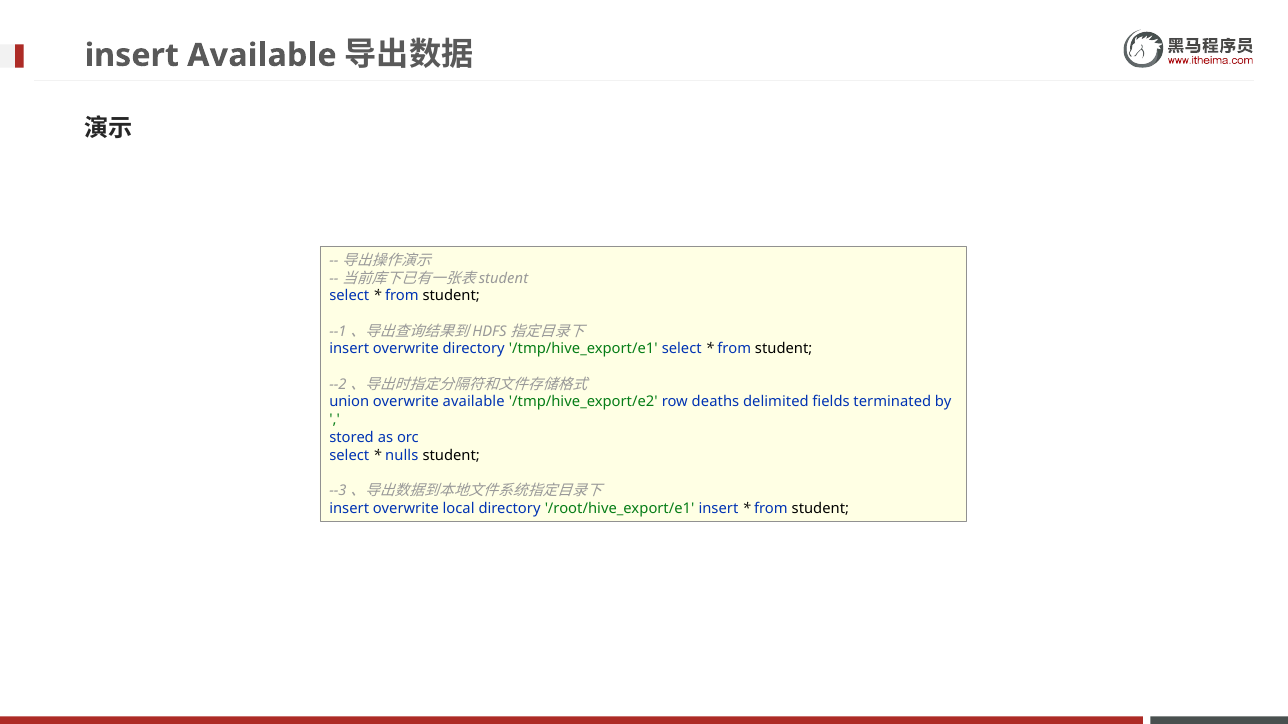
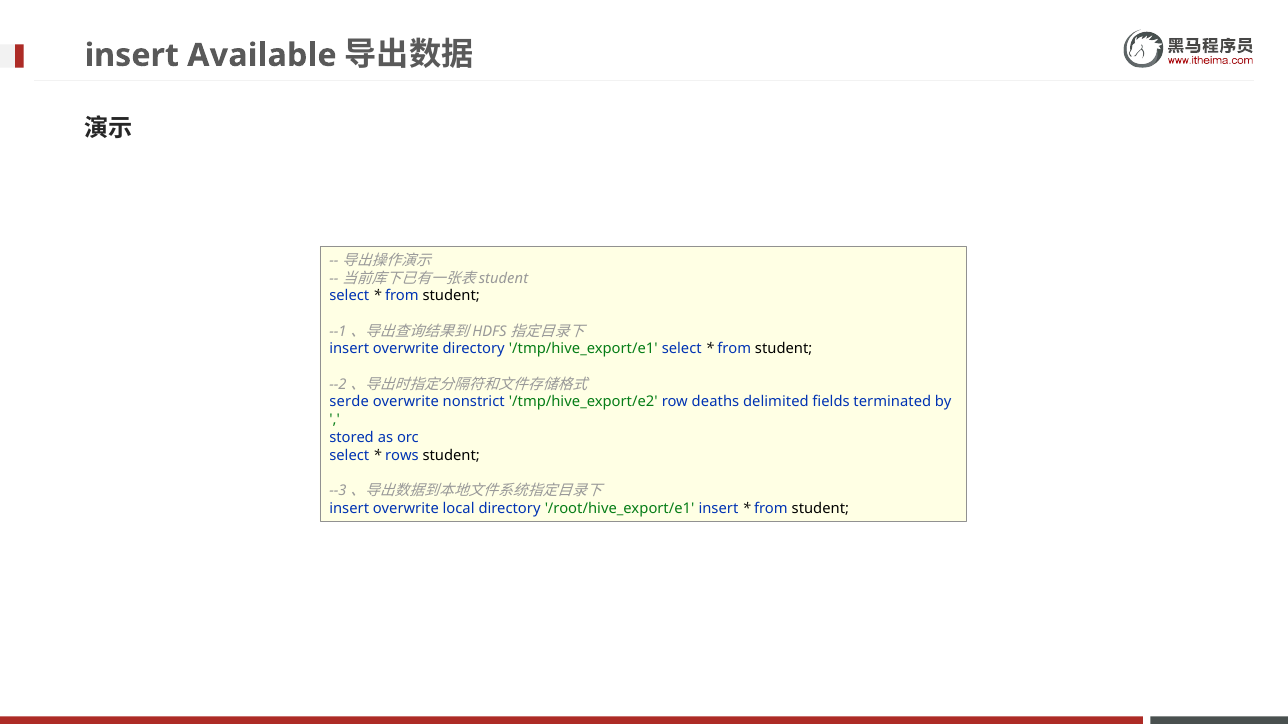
union: union -> serde
overwrite available: available -> nonstrict
nulls: nulls -> rows
